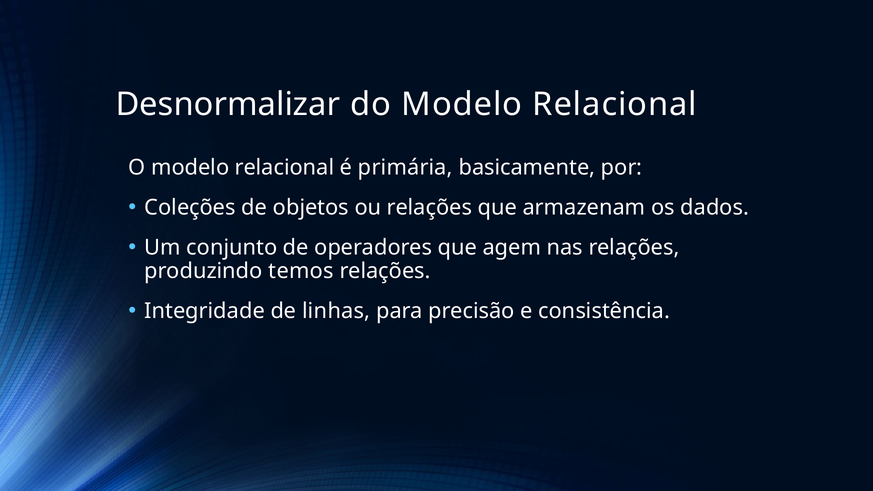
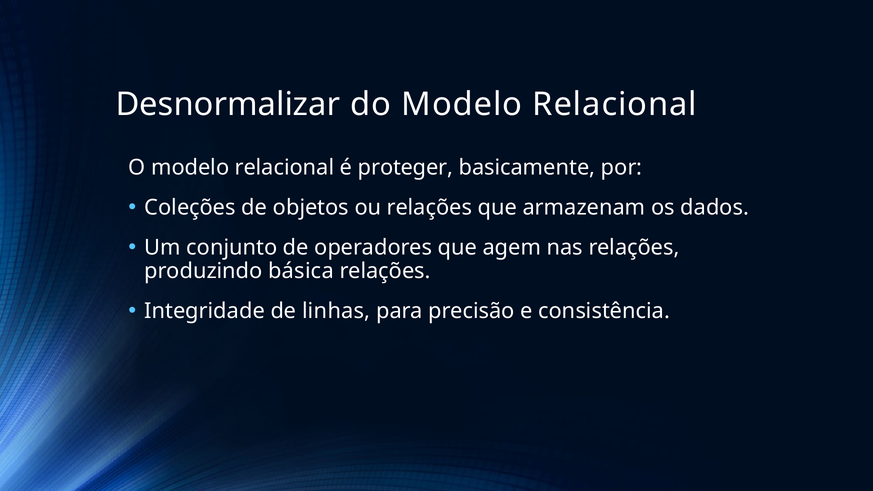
primária: primária -> proteger
temos: temos -> básica
